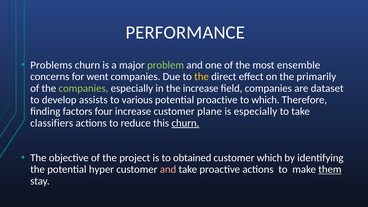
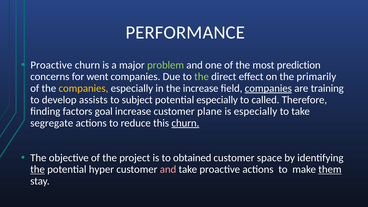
Problems at (51, 65): Problems -> Proactive
ensemble: ensemble -> prediction
the at (202, 77) colour: yellow -> light green
companies at (83, 88) colour: light green -> yellow
companies at (268, 88) underline: none -> present
dataset: dataset -> training
various: various -> subject
potential proactive: proactive -> especially
to which: which -> called
four: four -> goal
classifiers: classifiers -> segregate
customer which: which -> space
the at (38, 169) underline: none -> present
